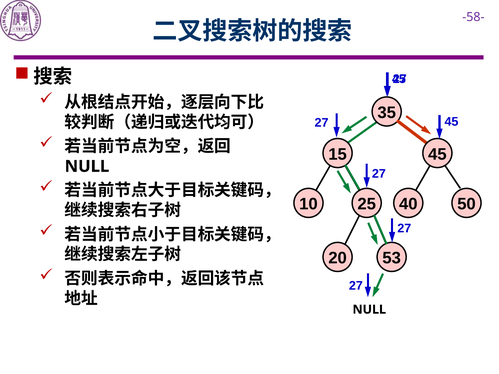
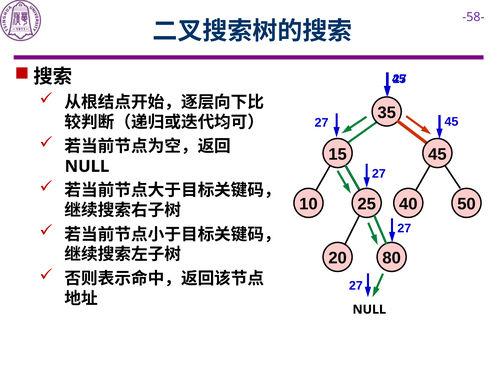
53: 53 -> 80
